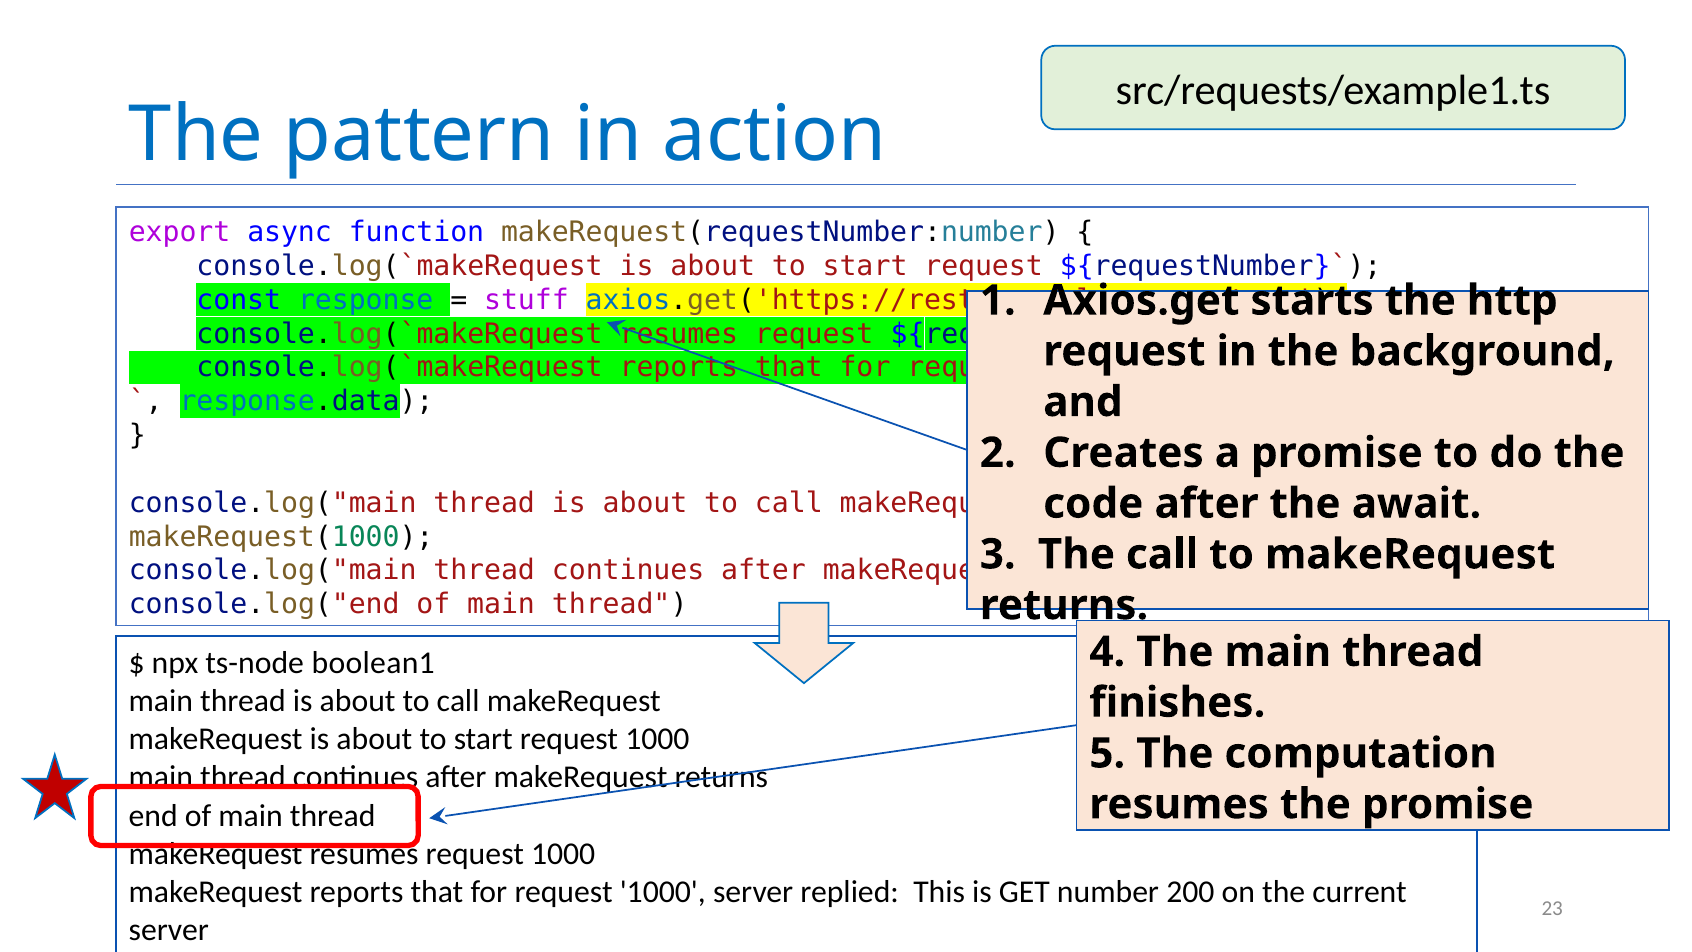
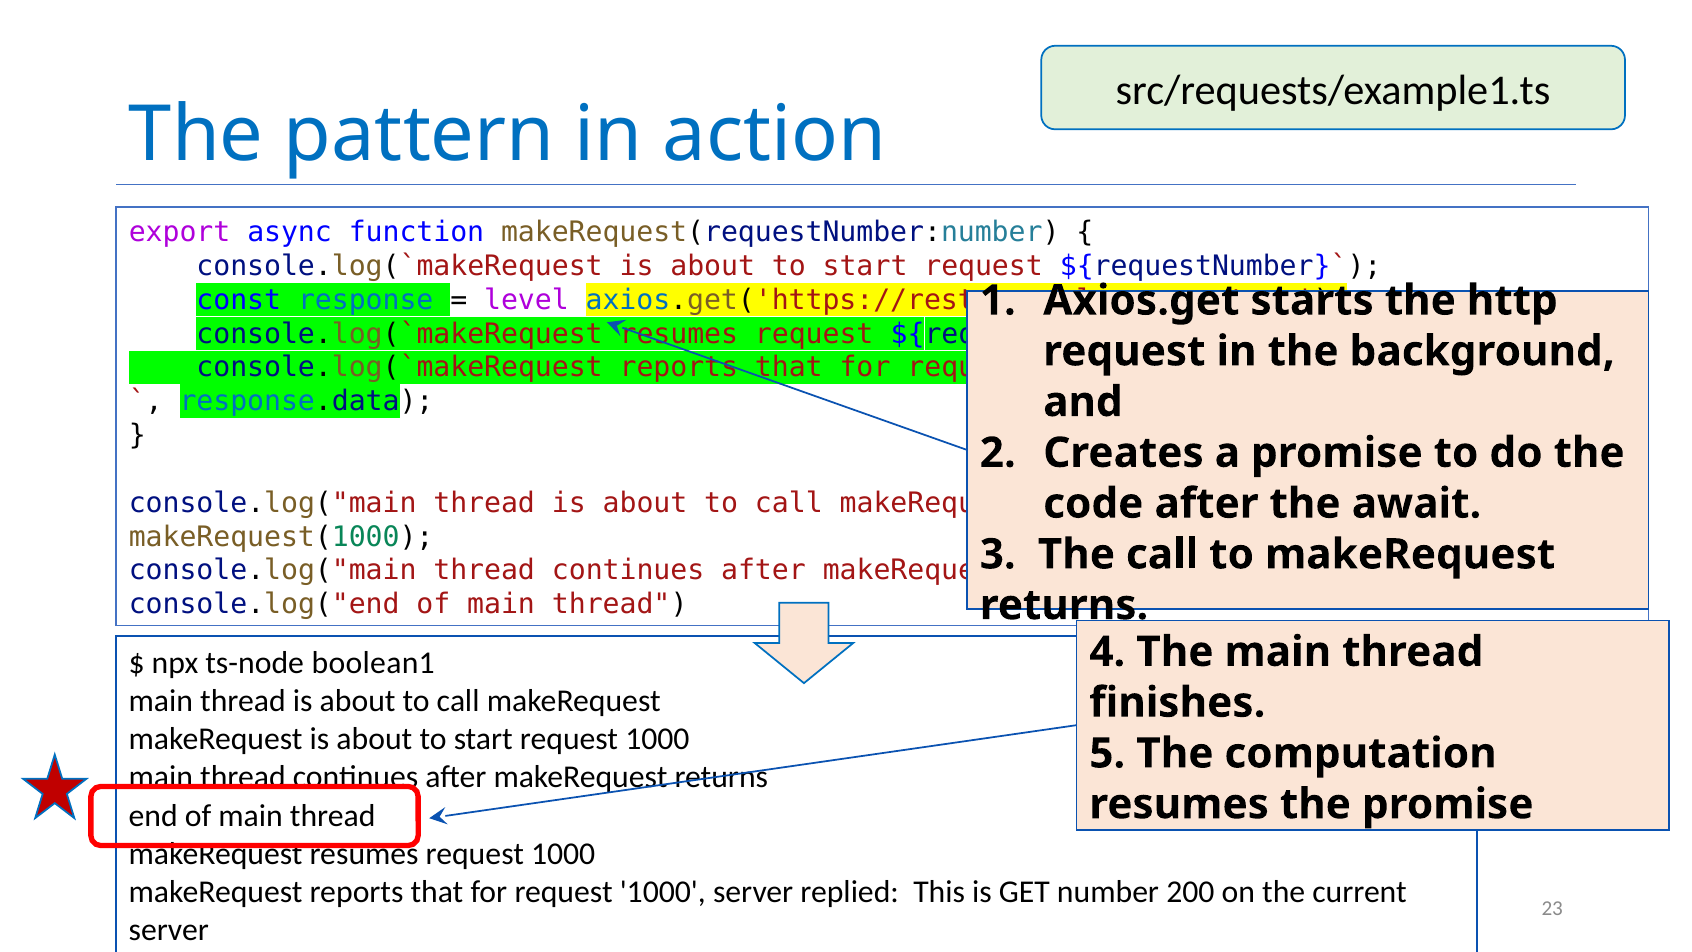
stuff: stuff -> level
